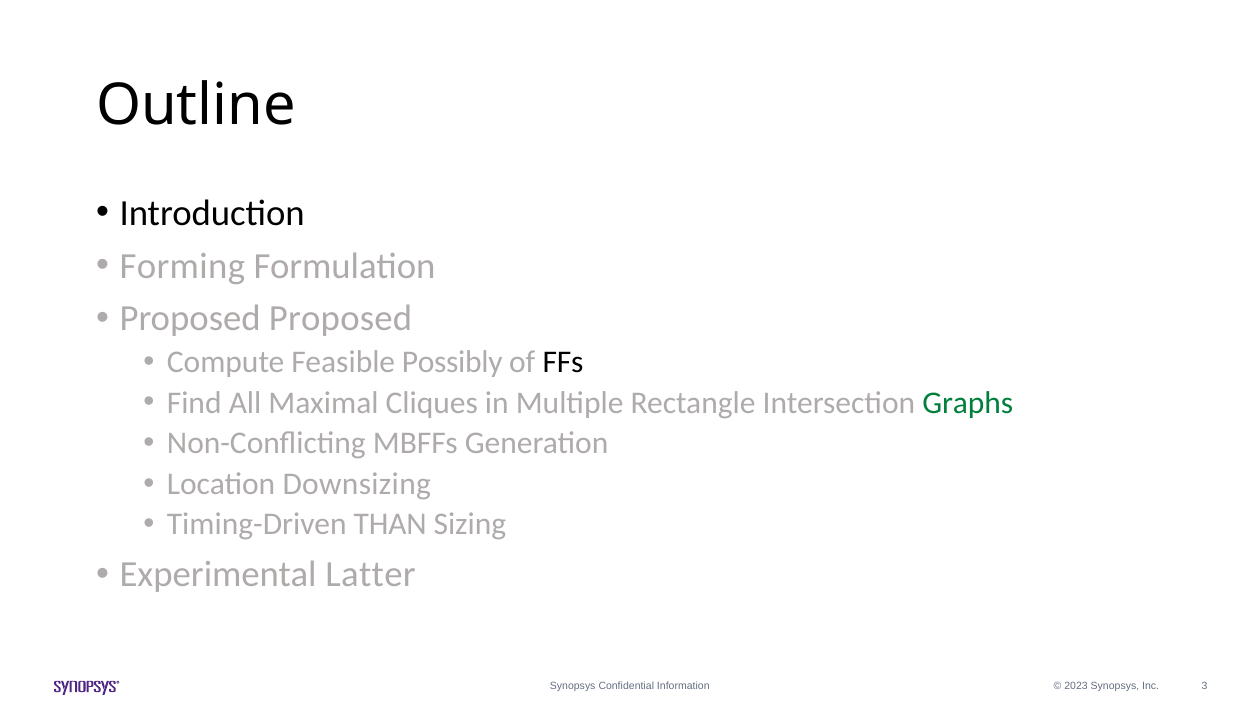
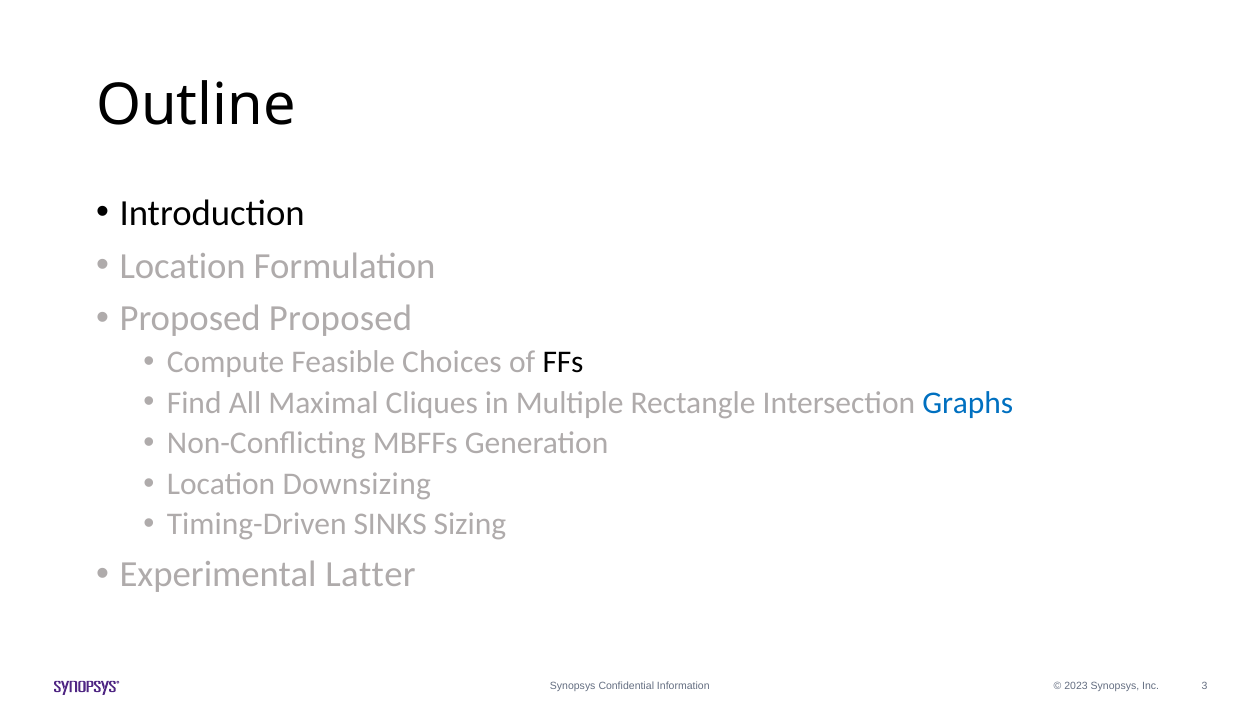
Forming at (182, 266): Forming -> Location
Possibly: Possibly -> Choices
Graphs colour: green -> blue
THAN: THAN -> SINKS
